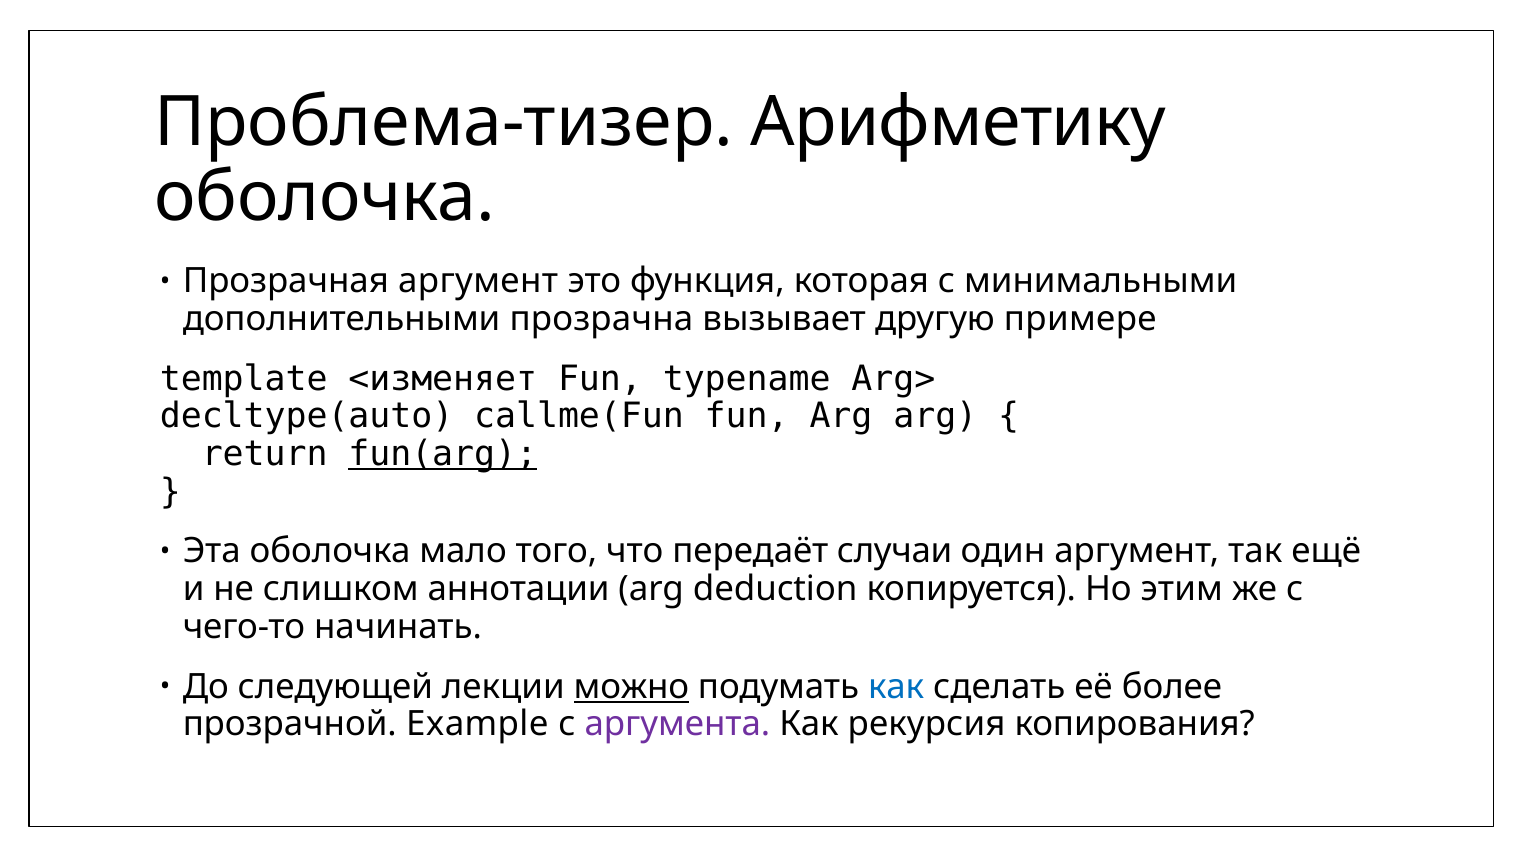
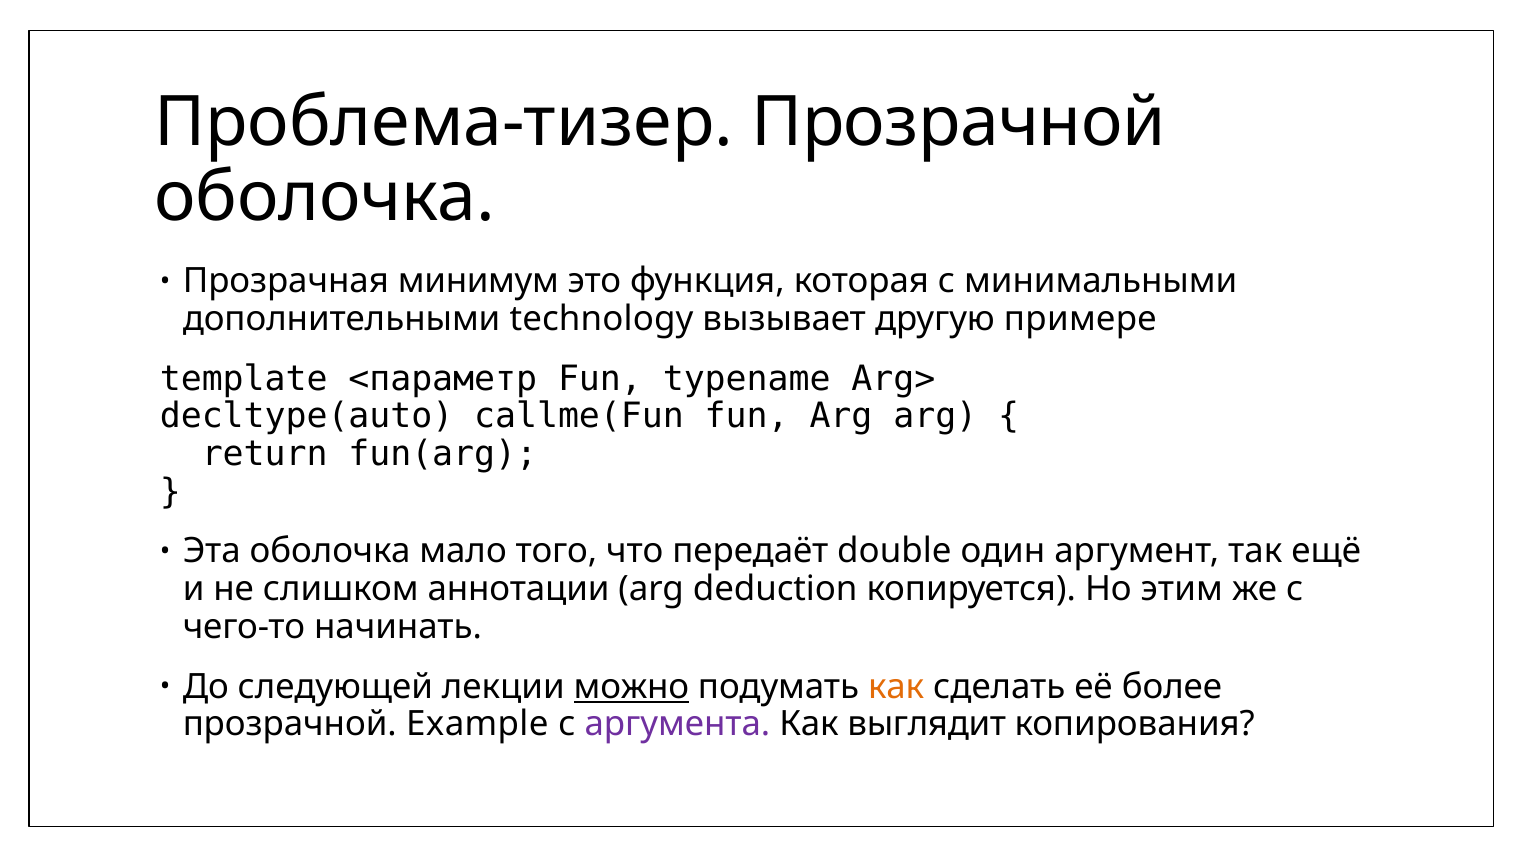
Проблема-тизер Арифметику: Арифметику -> Прозрачной
Прозрачная аргумент: аргумент -> минимум
прозрачна: прозрачна -> technology
<изменяет: <изменяет -> <параметр
fun(arg underline: present -> none
случаи: случаи -> double
как at (896, 687) colour: blue -> orange
рекурсия: рекурсия -> выглядит
